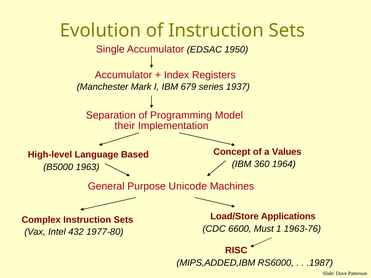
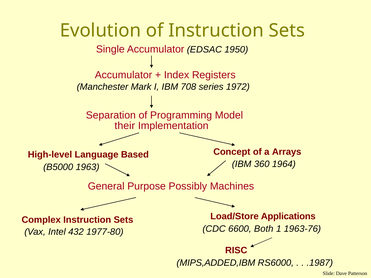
679: 679 -> 708
1937: 1937 -> 1972
Values: Values -> Arrays
Unicode: Unicode -> Possibly
Must: Must -> Both
